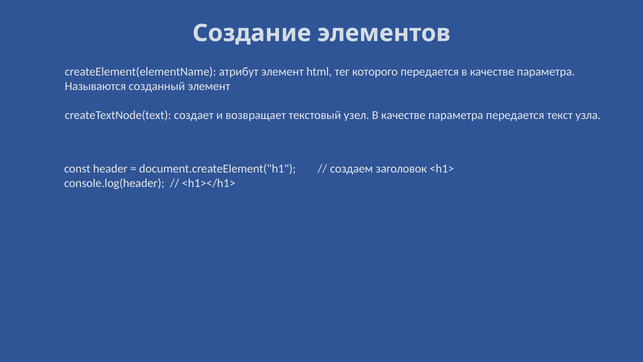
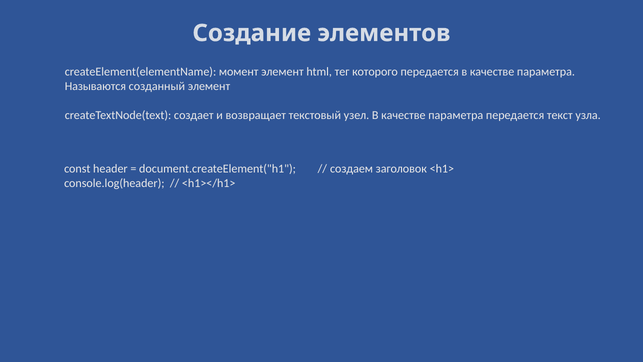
атрибут: атрибут -> момент
